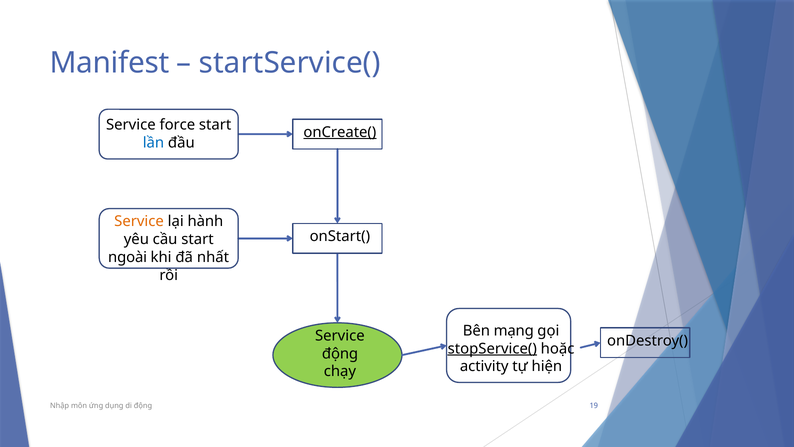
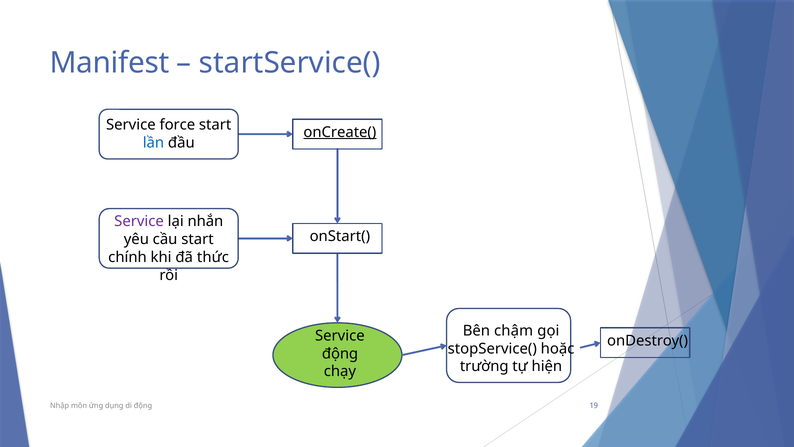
Service at (139, 221) colour: orange -> purple
hành: hành -> nhắn
ngoài: ngoài -> chính
nhất: nhất -> thức
mạng: mạng -> chậm
stopService( underline: present -> none
activity: activity -> trường
